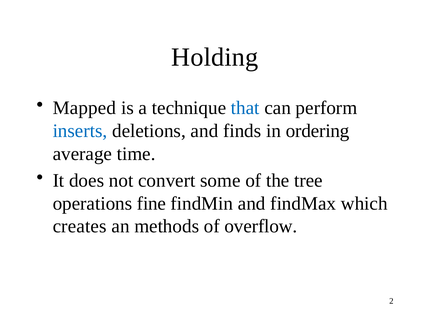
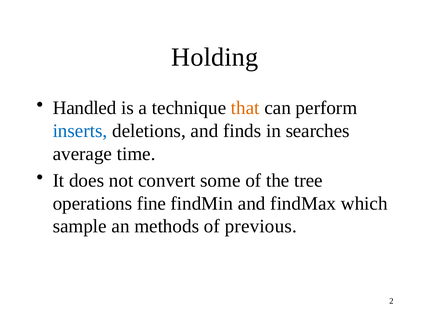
Mapped: Mapped -> Handled
that colour: blue -> orange
ordering: ordering -> searches
creates: creates -> sample
overflow: overflow -> previous
